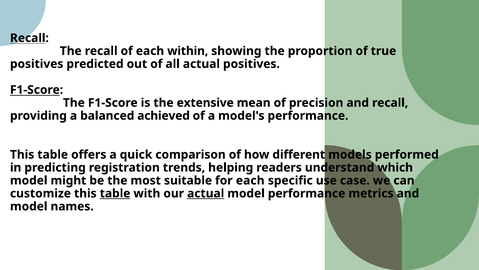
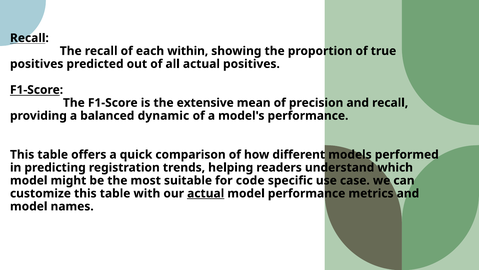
achieved: achieved -> dynamic
for each: each -> code
table at (115, 193) underline: present -> none
